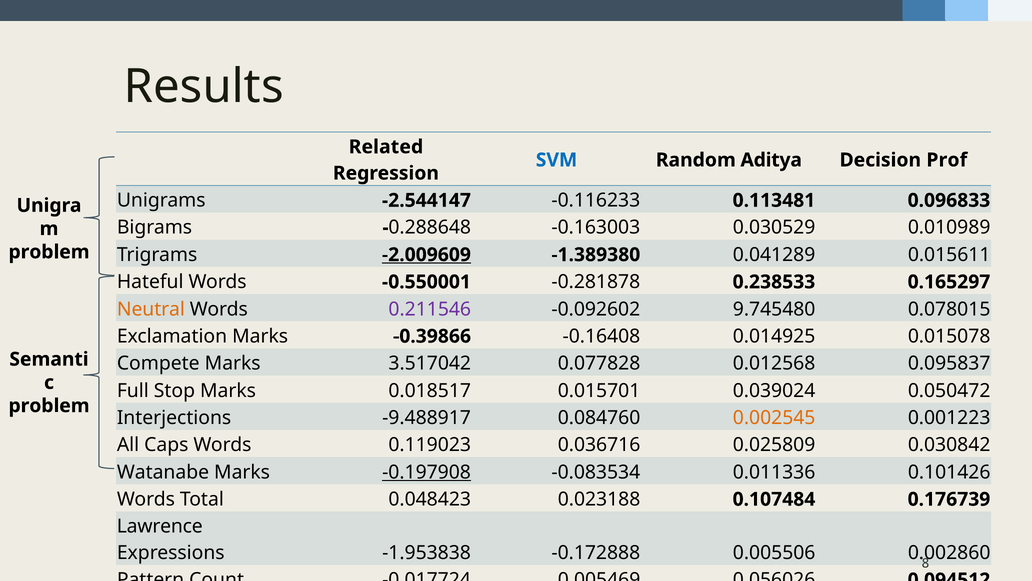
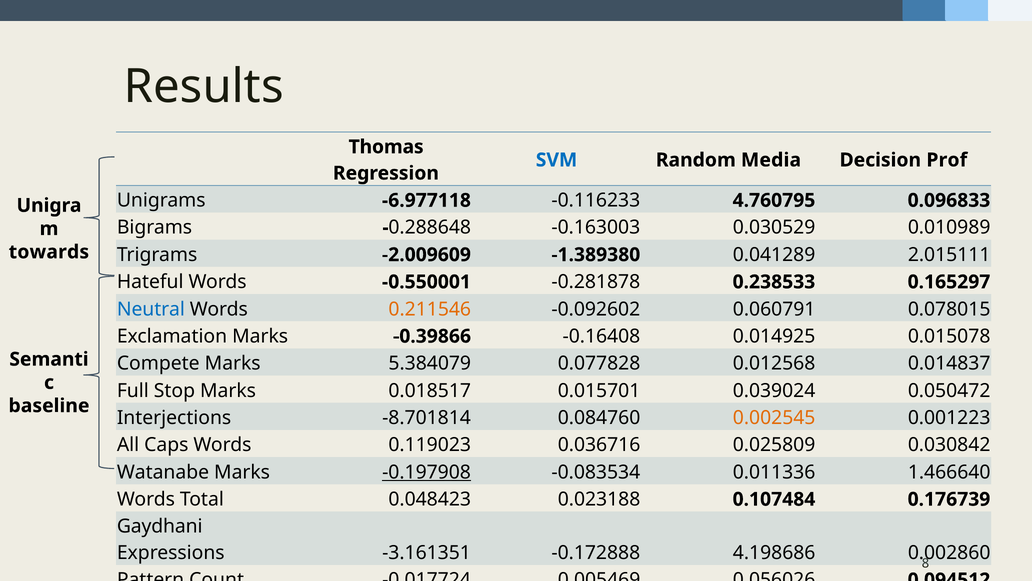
Related: Related -> Thomas
Aditya: Aditya -> Media
-2.544147: -2.544147 -> -6.977118
0.113481: 0.113481 -> 4.760795
problem at (49, 252): problem -> towards
-2.009609 underline: present -> none
0.015611: 0.015611 -> 2.015111
Neutral colour: orange -> blue
0.211546 colour: purple -> orange
9.745480: 9.745480 -> 0.060791
3.517042: 3.517042 -> 5.384079
0.095837: 0.095837 -> 0.014837
problem at (49, 405): problem -> baseline
-9.488917: -9.488917 -> -8.701814
0.101426: 0.101426 -> 1.466640
Lawrence: Lawrence -> Gaydhani
-1.953838: -1.953838 -> -3.161351
0.005506: 0.005506 -> 4.198686
